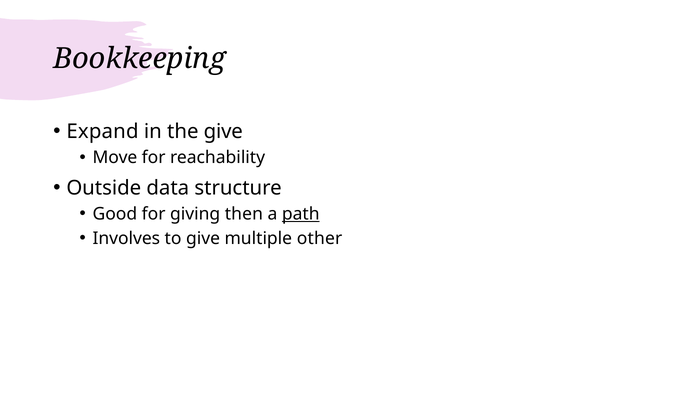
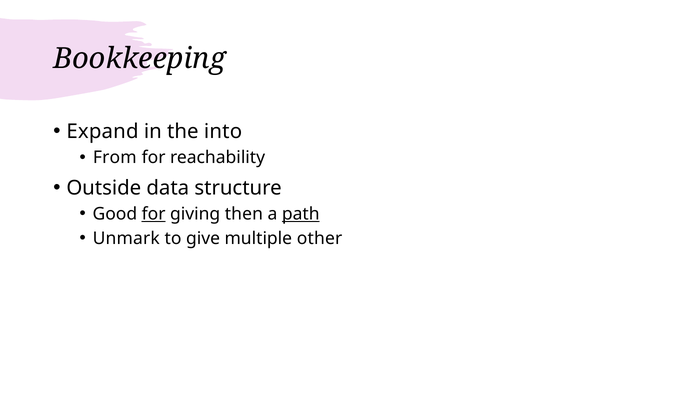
the give: give -> into
Move: Move -> From
for at (154, 214) underline: none -> present
Involves: Involves -> Unmark
